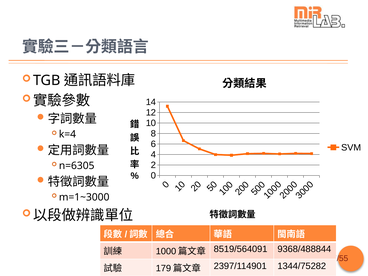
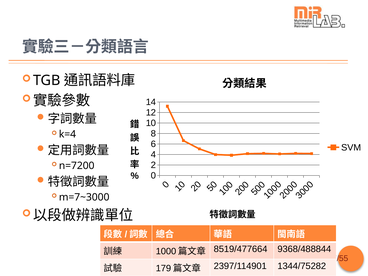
n=6305: n=6305 -> n=7200
m=1~3000: m=1~3000 -> m=7~3000
8519/564091: 8519/564091 -> 8519/477664
